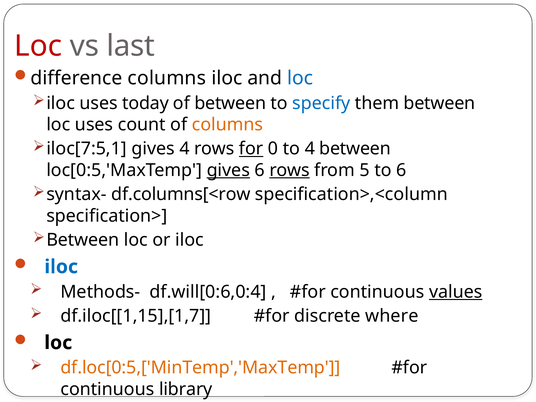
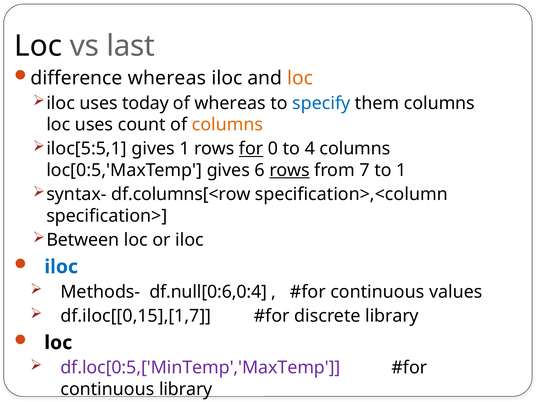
Loc at (38, 46) colour: red -> black
difference columns: columns -> whereas
loc at (300, 78) colour: blue -> orange
of between: between -> whereas
them between: between -> columns
iloc[7:5,1: iloc[7:5,1 -> iloc[5:5,1
gives 4: 4 -> 1
4 between: between -> columns
gives at (228, 170) underline: present -> none
5: 5 -> 7
to 6: 6 -> 1
df.will[0:6,0:4: df.will[0:6,0:4 -> df.null[0:6,0:4
values at (456, 292) underline: present -> none
df.iloc[[1,15],[1,7: df.iloc[[1,15],[1,7 -> df.iloc[[0,15],[1,7
discrete where: where -> library
df.loc[0:5,['MinTemp','MaxTemp colour: orange -> purple
